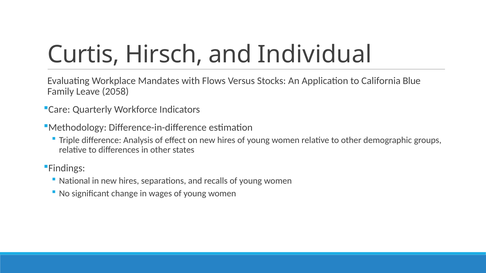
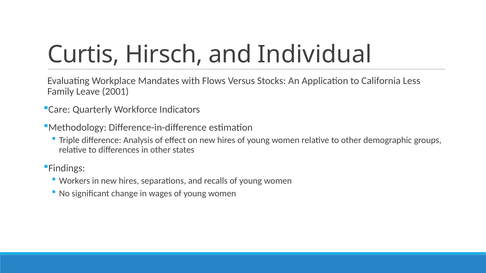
Blue: Blue -> Less
2058: 2058 -> 2001
National: National -> Workers
